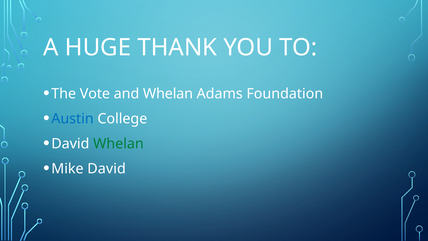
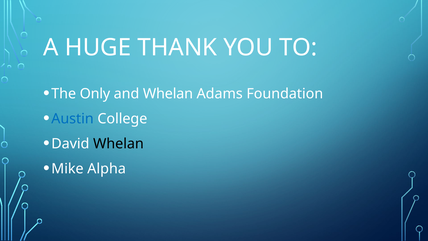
Vote: Vote -> Only
Whelan at (118, 144) colour: green -> black
Mike David: David -> Alpha
